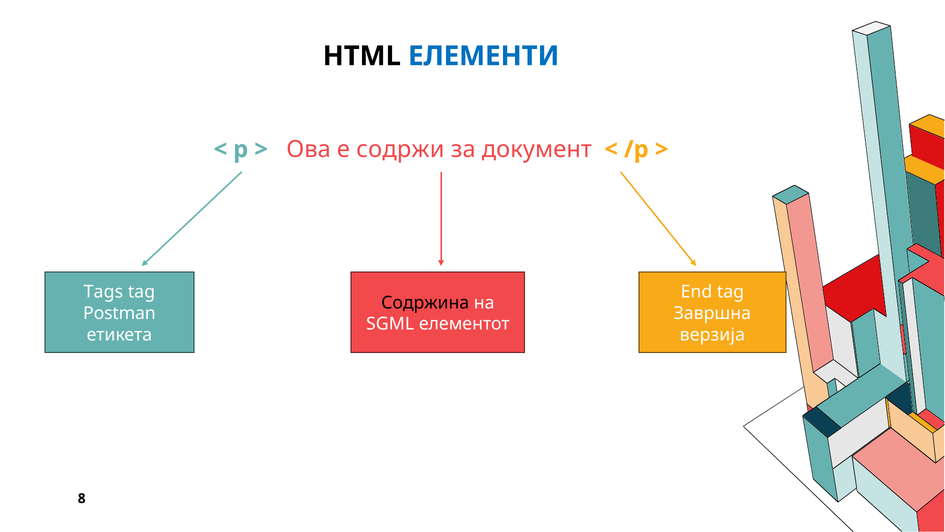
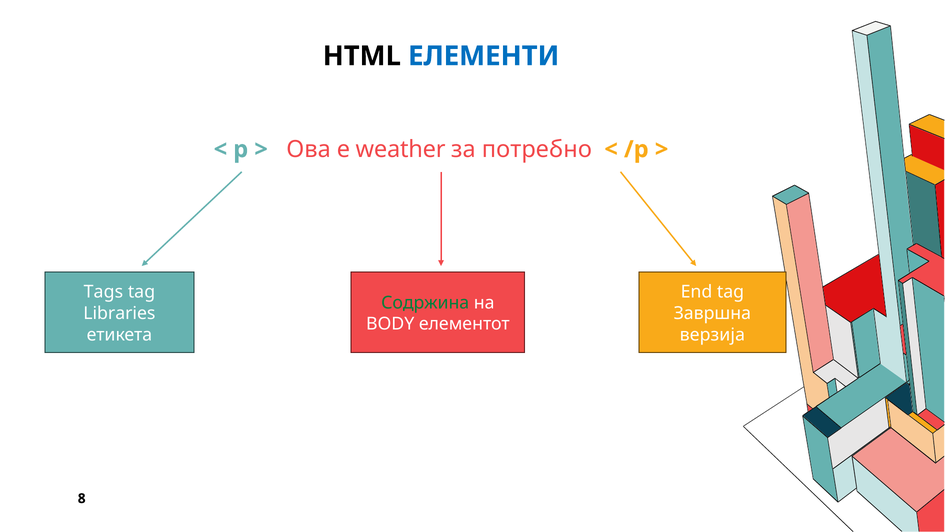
содржи: содржи -> weather
документ: документ -> потребно
Содржина colour: black -> green
Postman: Postman -> Libraries
SGML: SGML -> BODY
